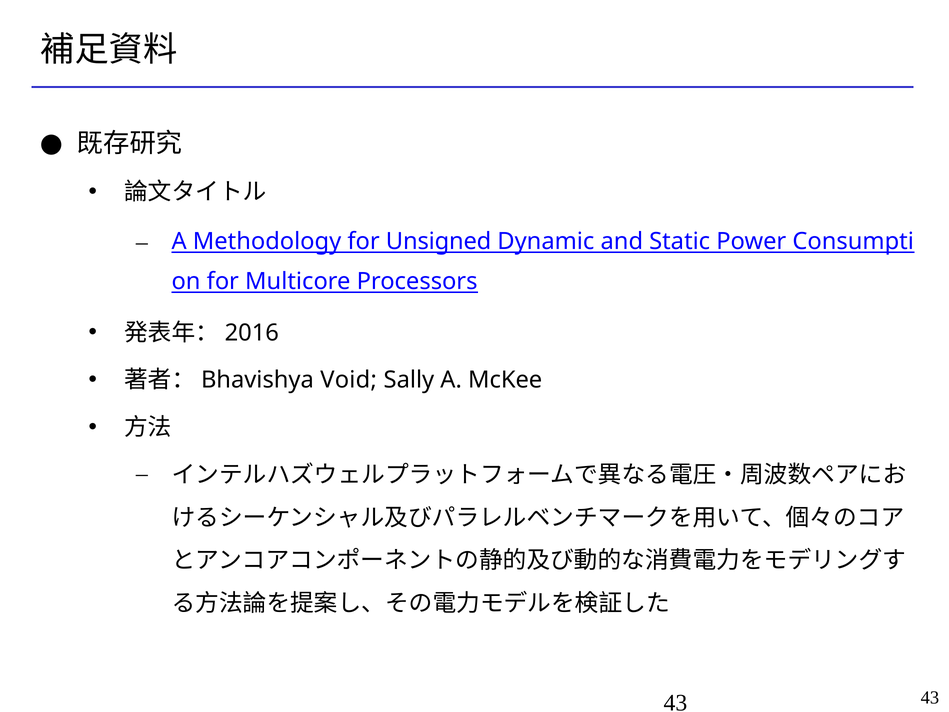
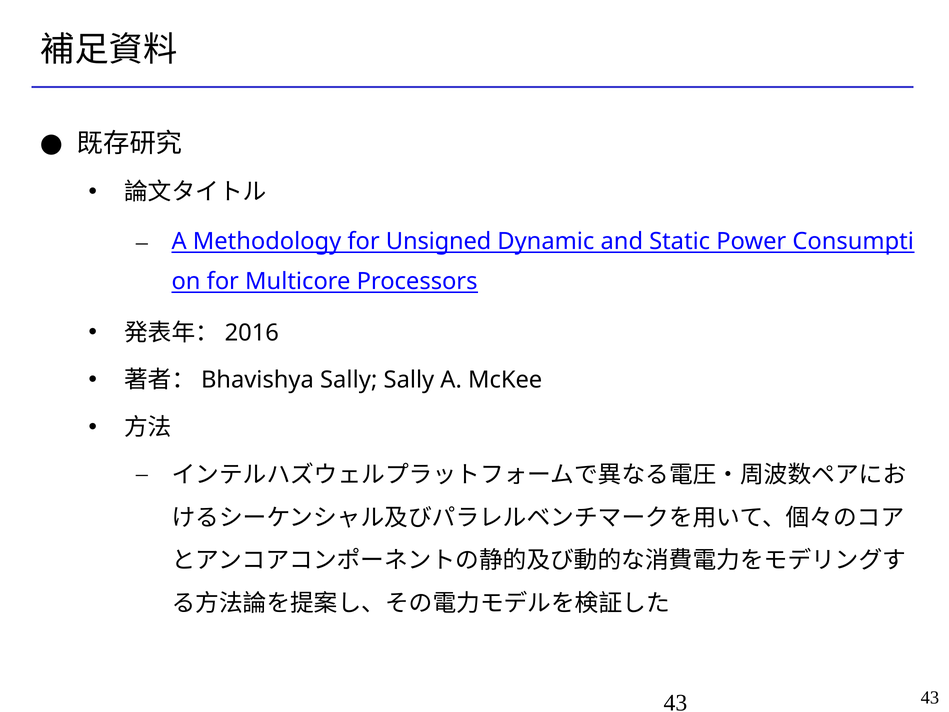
Void at (349, 380): Void -> Sally
